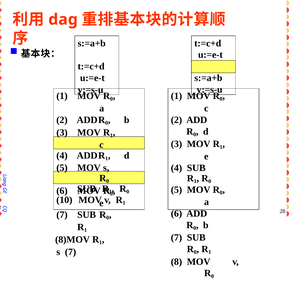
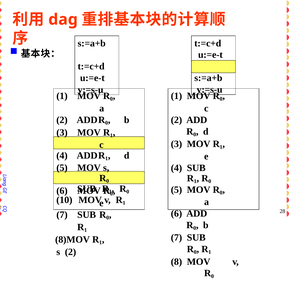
s 7: 7 -> 2
